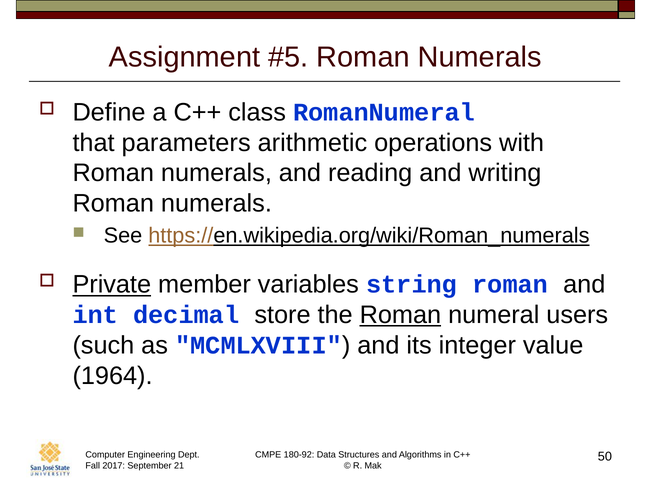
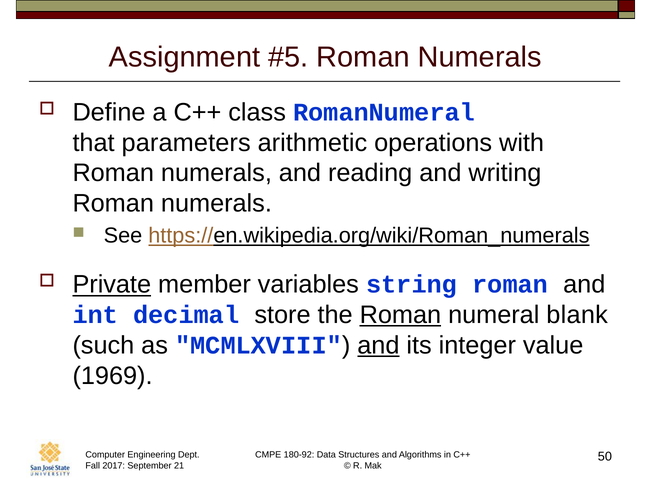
users: users -> blank
and at (378, 345) underline: none -> present
1964: 1964 -> 1969
